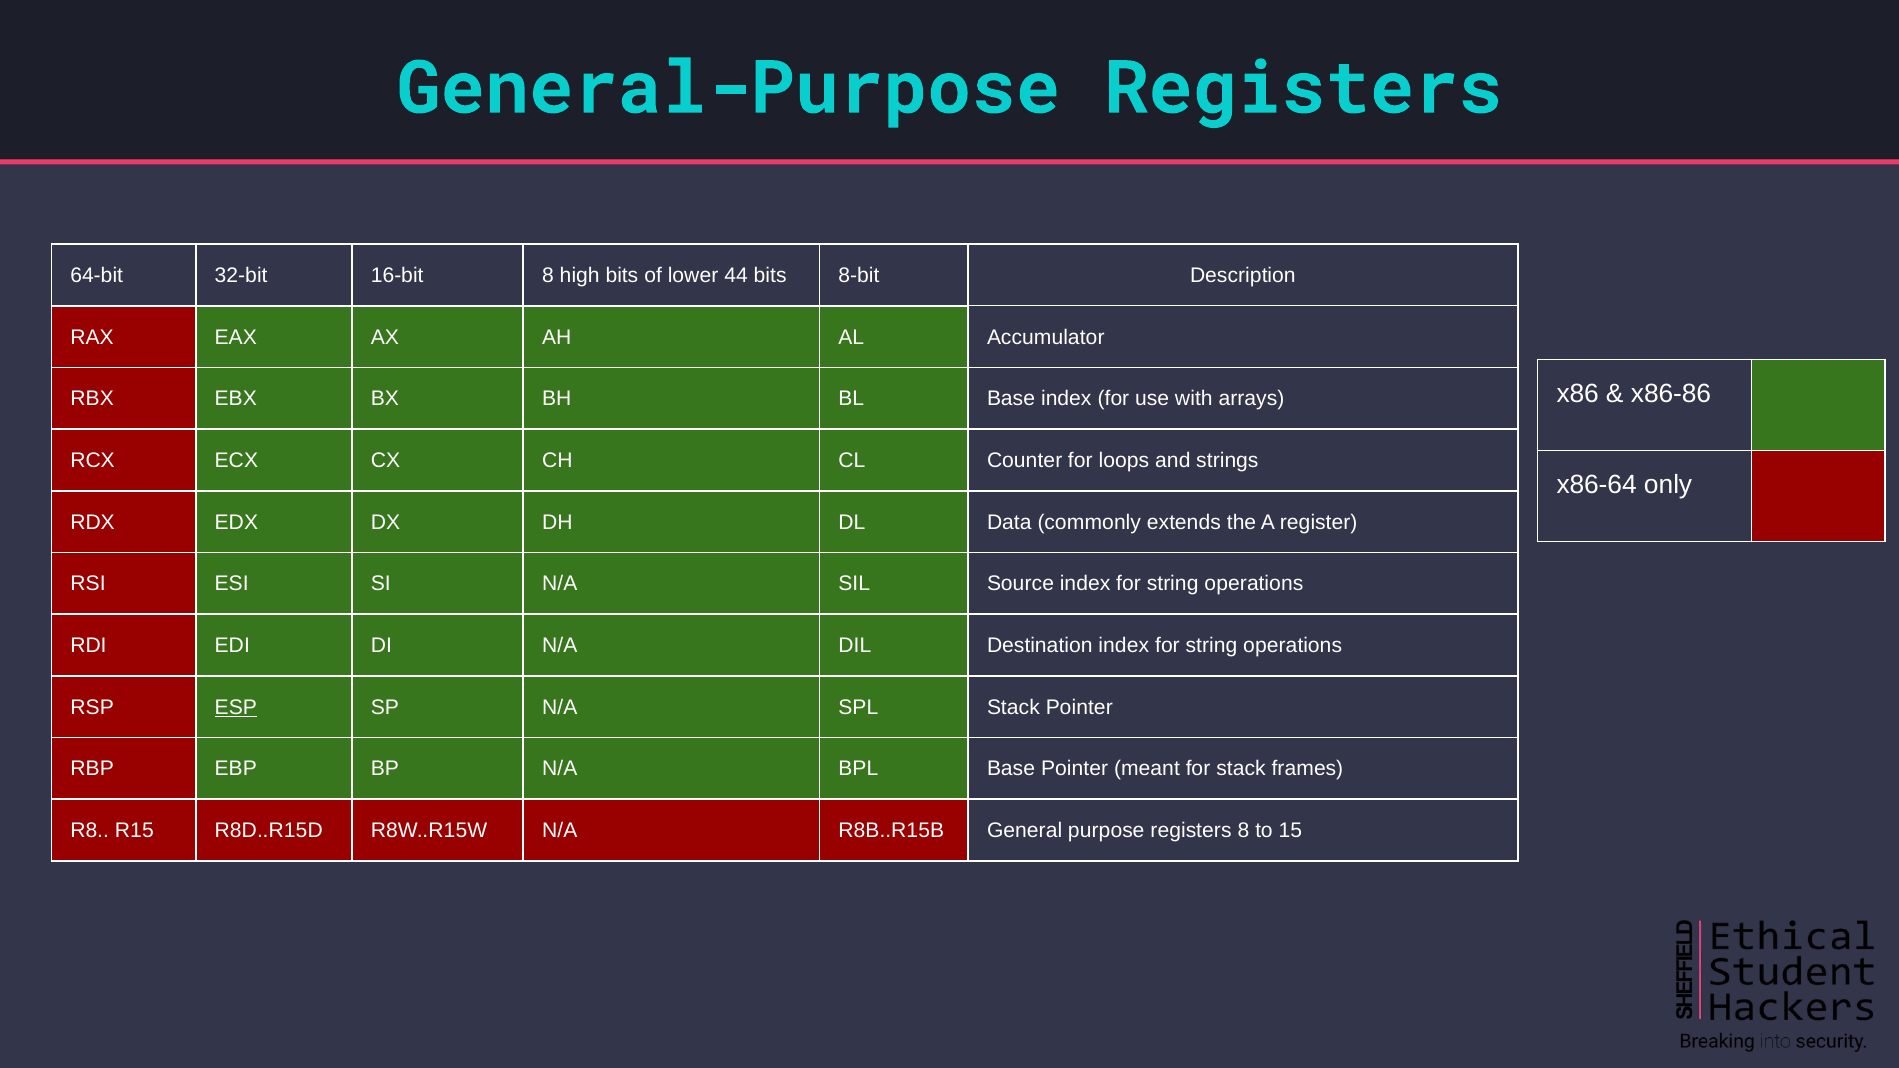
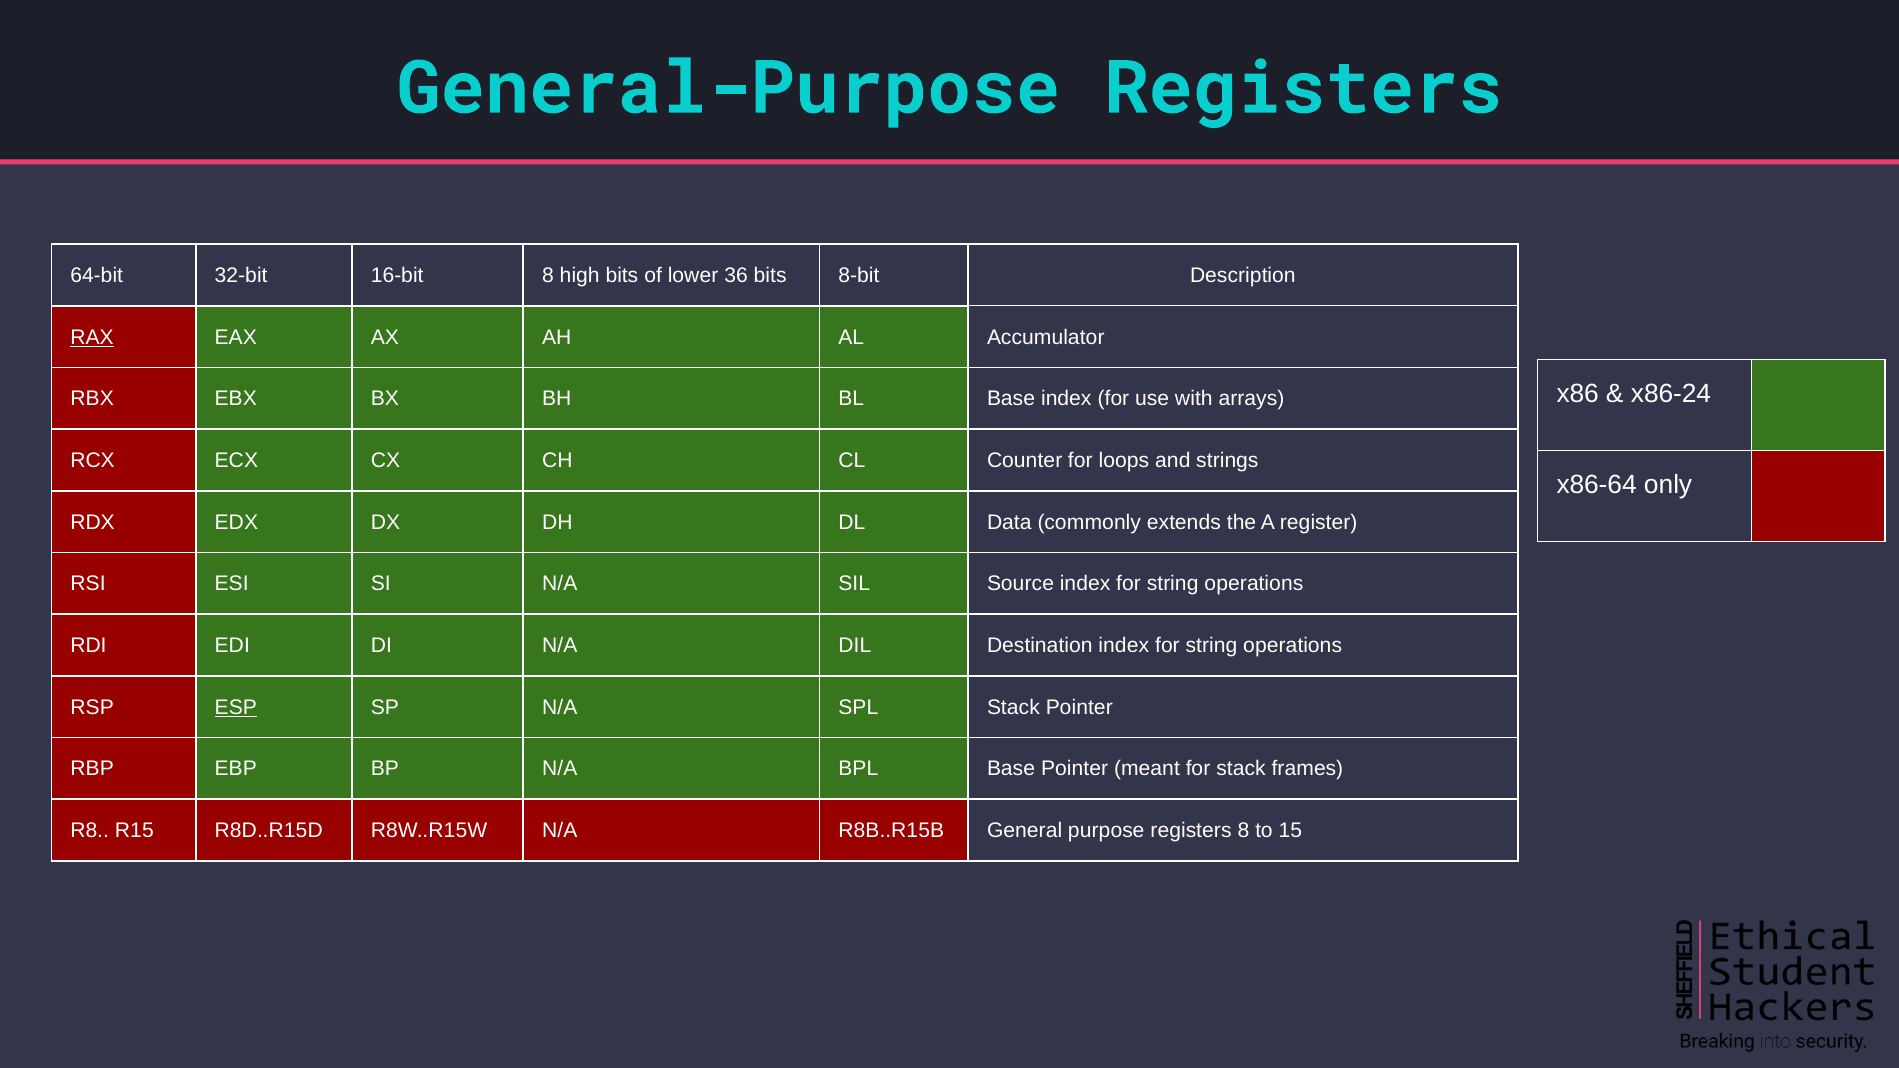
44: 44 -> 36
RAX underline: none -> present
x86-86: x86-86 -> x86-24
